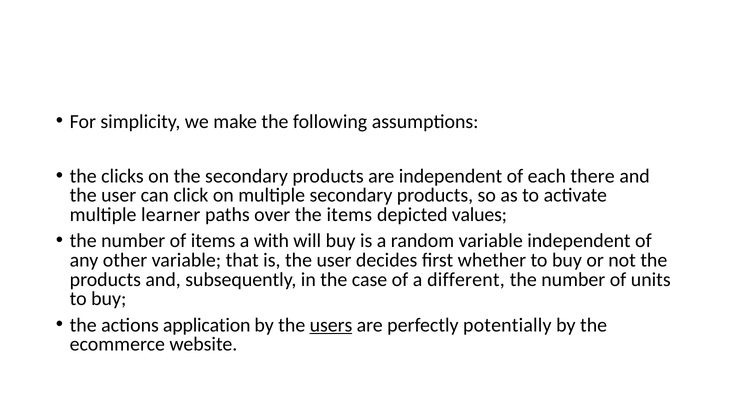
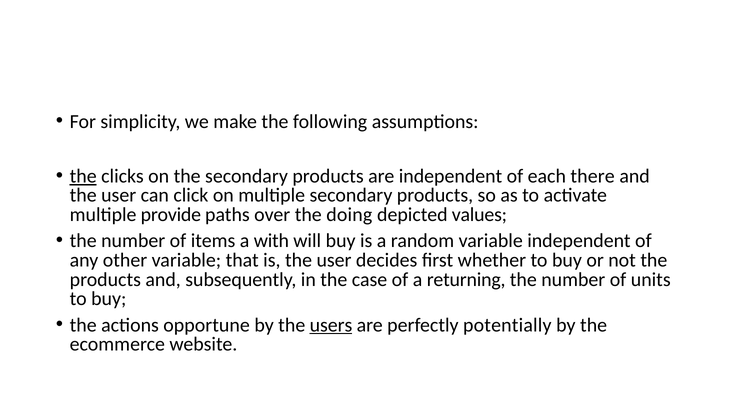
the at (83, 176) underline: none -> present
learner: learner -> provide
the items: items -> doing
different: different -> returning
application: application -> opportune
